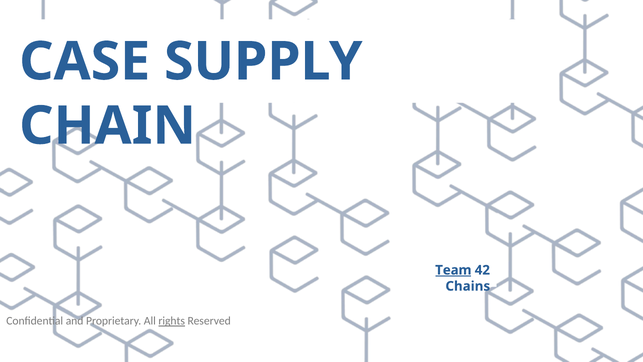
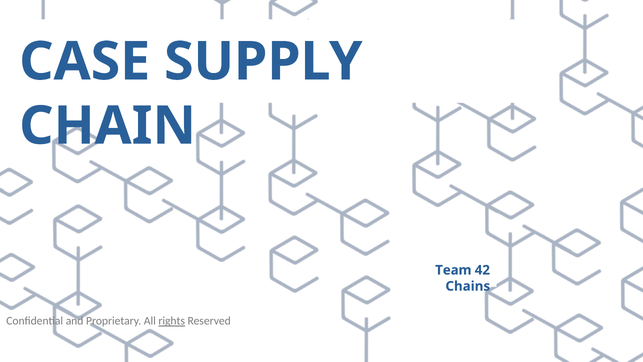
Team underline: present -> none
